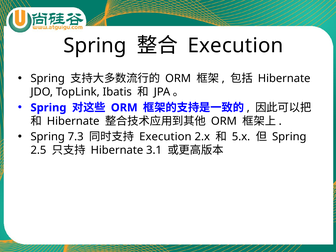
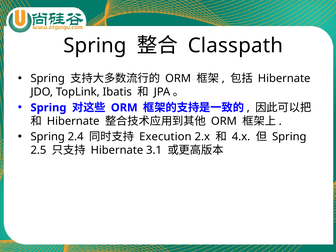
Execution at (235, 46): Execution -> Classpath
7.3: 7.3 -> 2.4
5.x: 5.x -> 4.x
